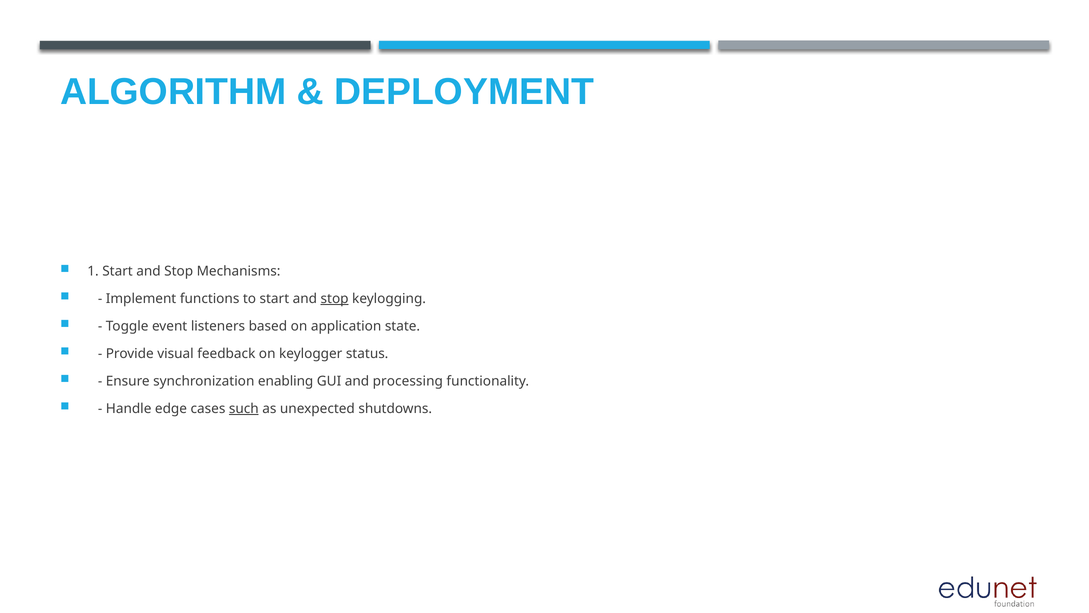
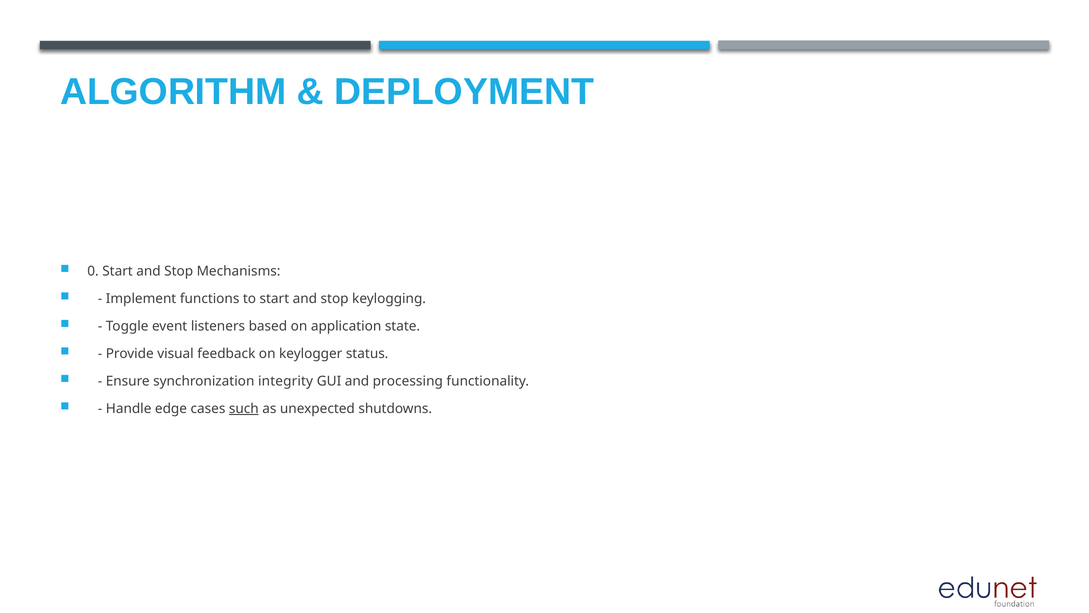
1: 1 -> 0
stop at (335, 298) underline: present -> none
enabling: enabling -> integrity
